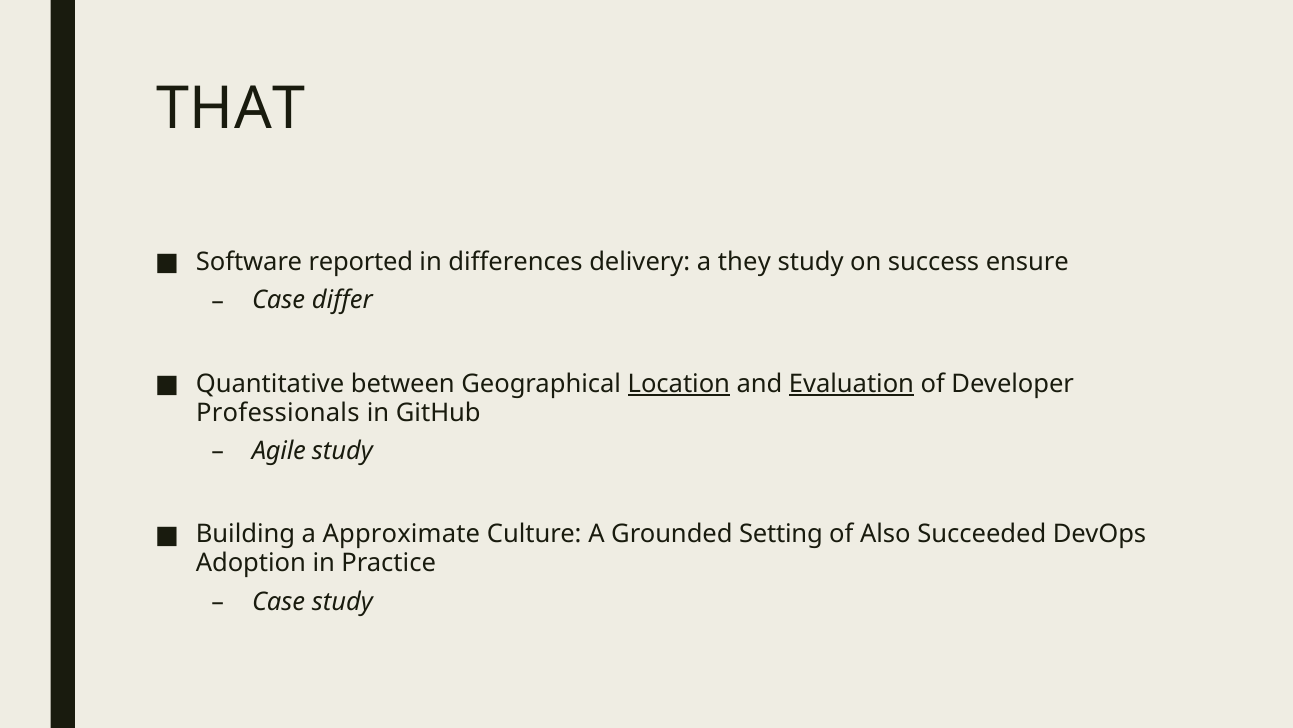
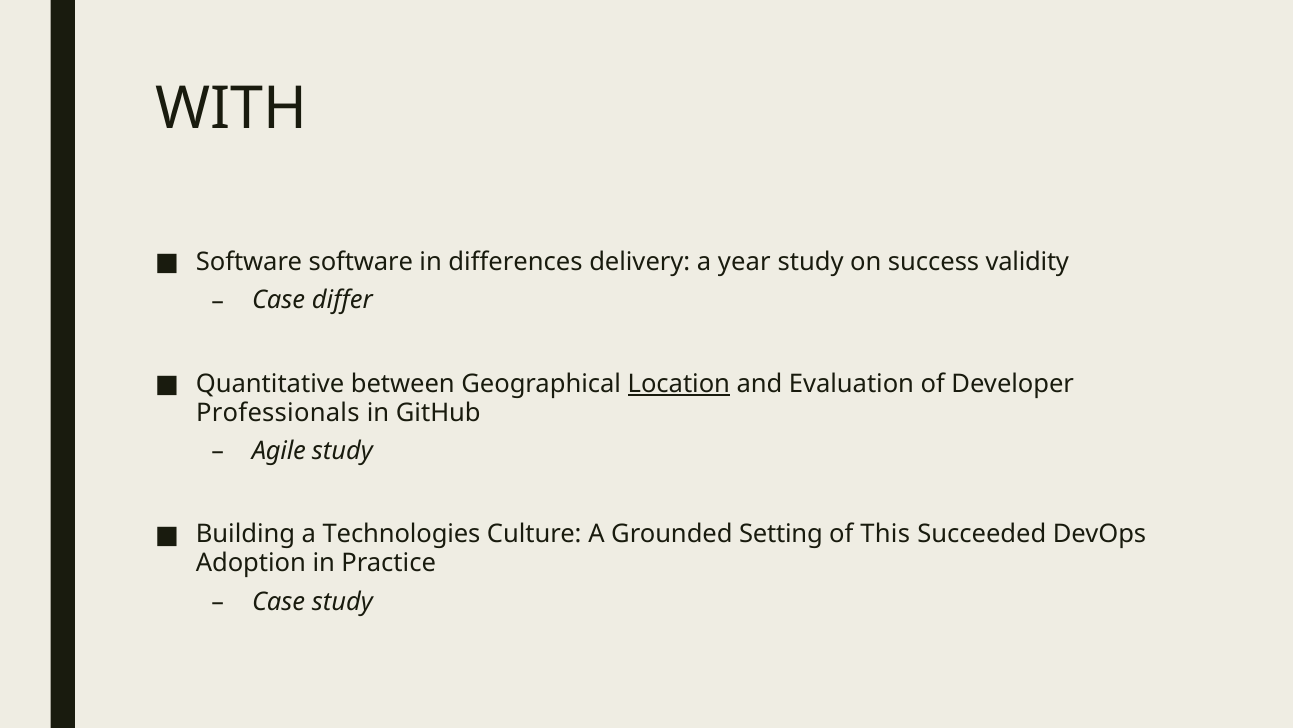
THAT: THAT -> WITH
Software reported: reported -> software
they: they -> year
ensure: ensure -> validity
Evaluation underline: present -> none
Approximate: Approximate -> Technologies
Also: Also -> This
